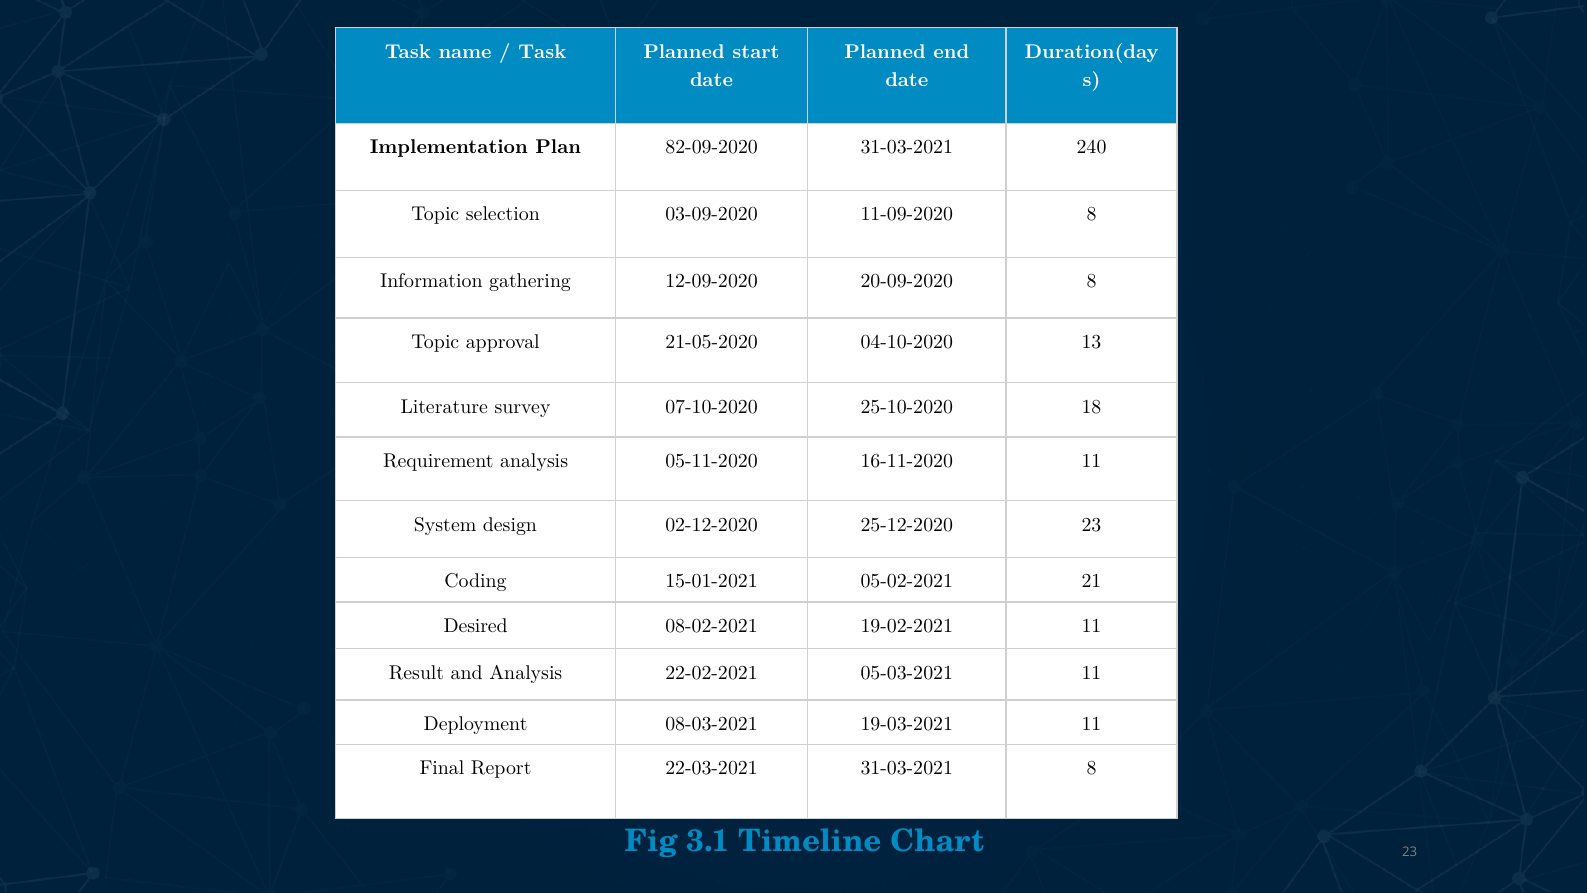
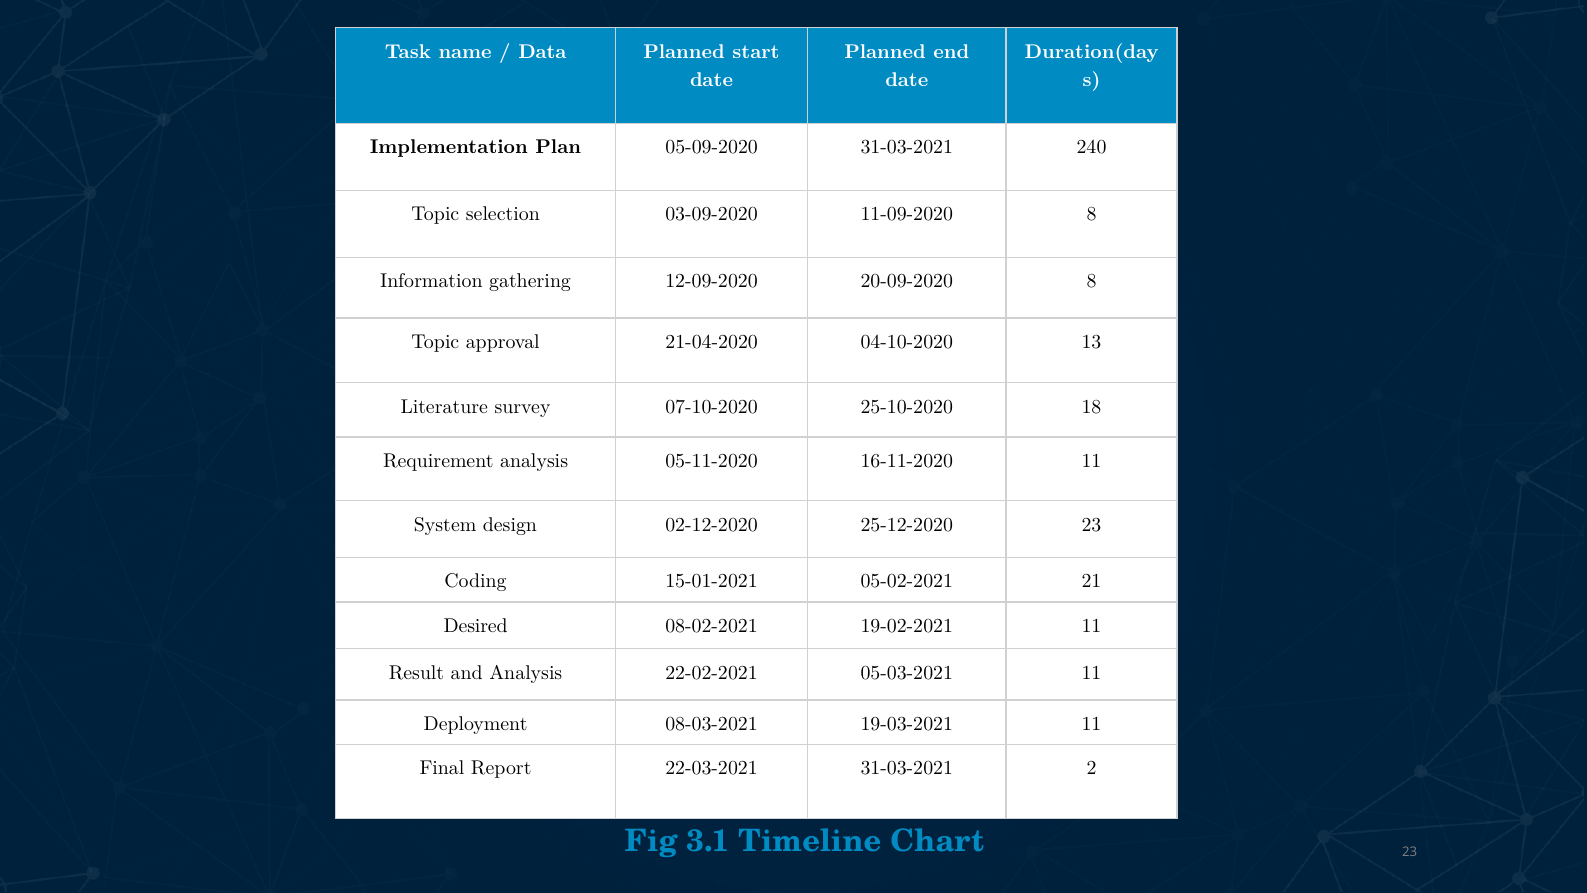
Task at (542, 52): Task -> Data
82-09-2020: 82-09-2020 -> 05-09-2020
21-05-2020: 21-05-2020 -> 21-04-2020
31-03-2021 8: 8 -> 2
